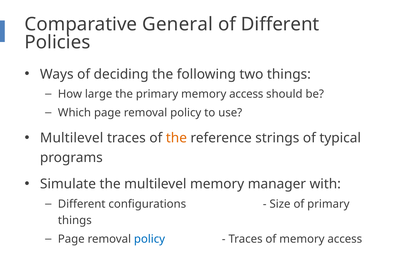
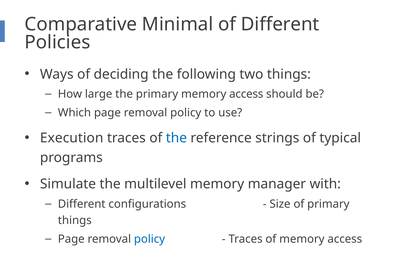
General: General -> Minimal
Multilevel at (72, 138): Multilevel -> Execution
the at (176, 138) colour: orange -> blue
